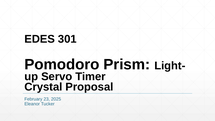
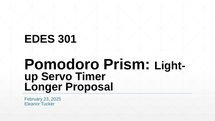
Crystal: Crystal -> Longer
